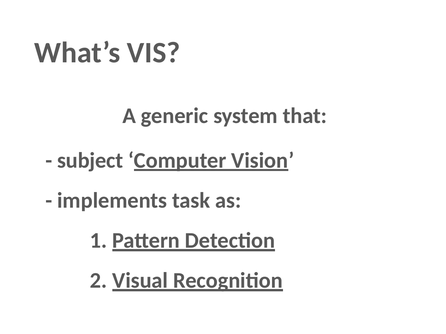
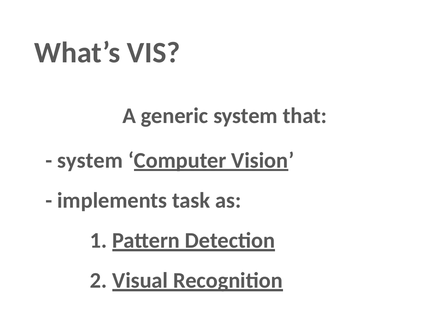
subject at (90, 161): subject -> system
